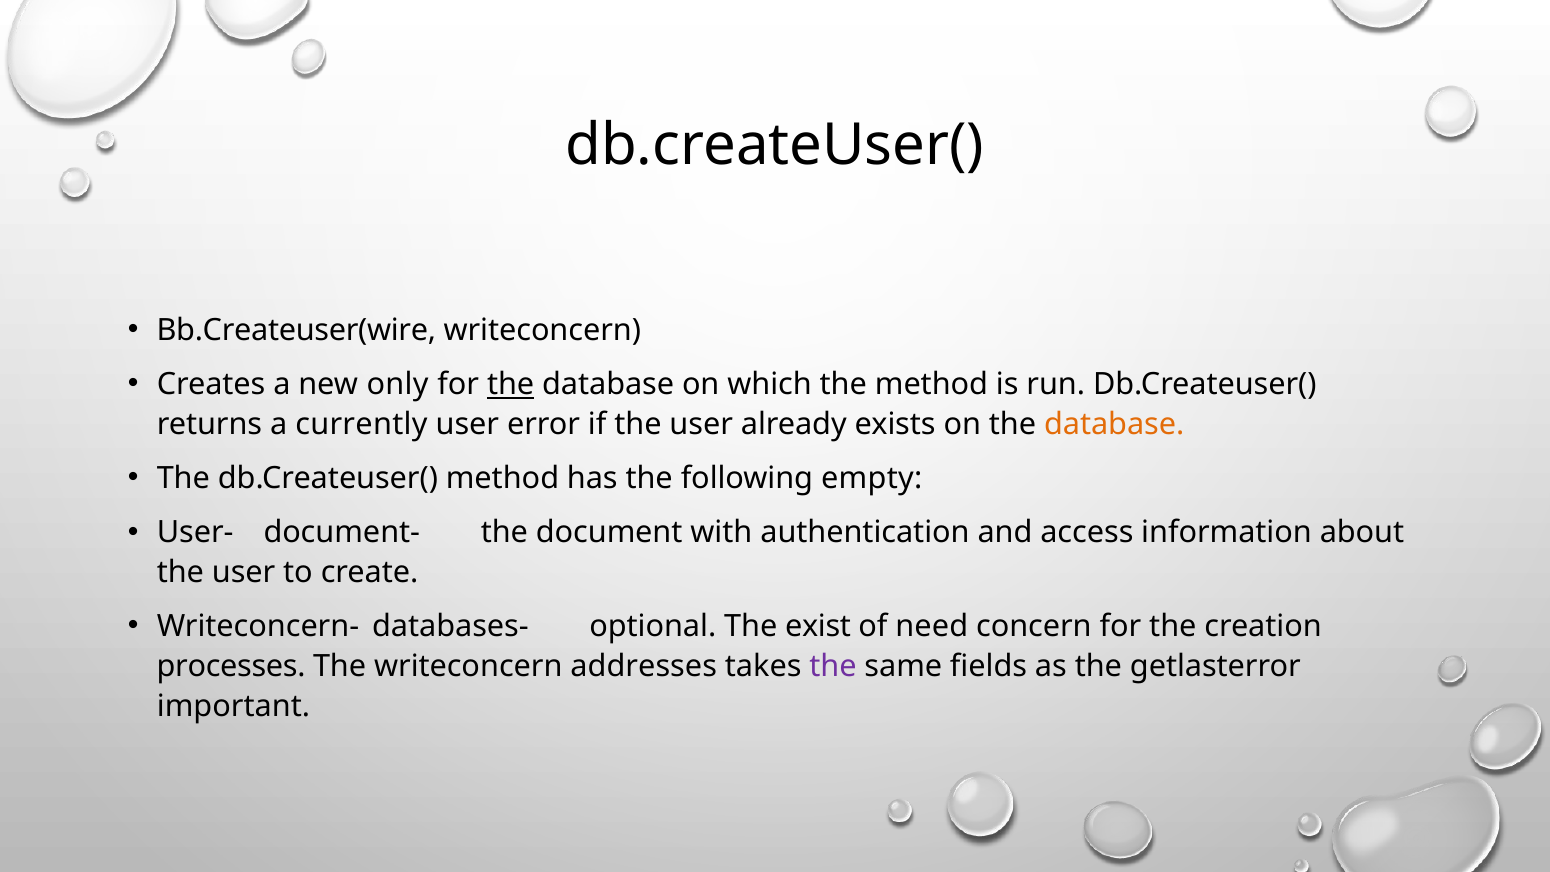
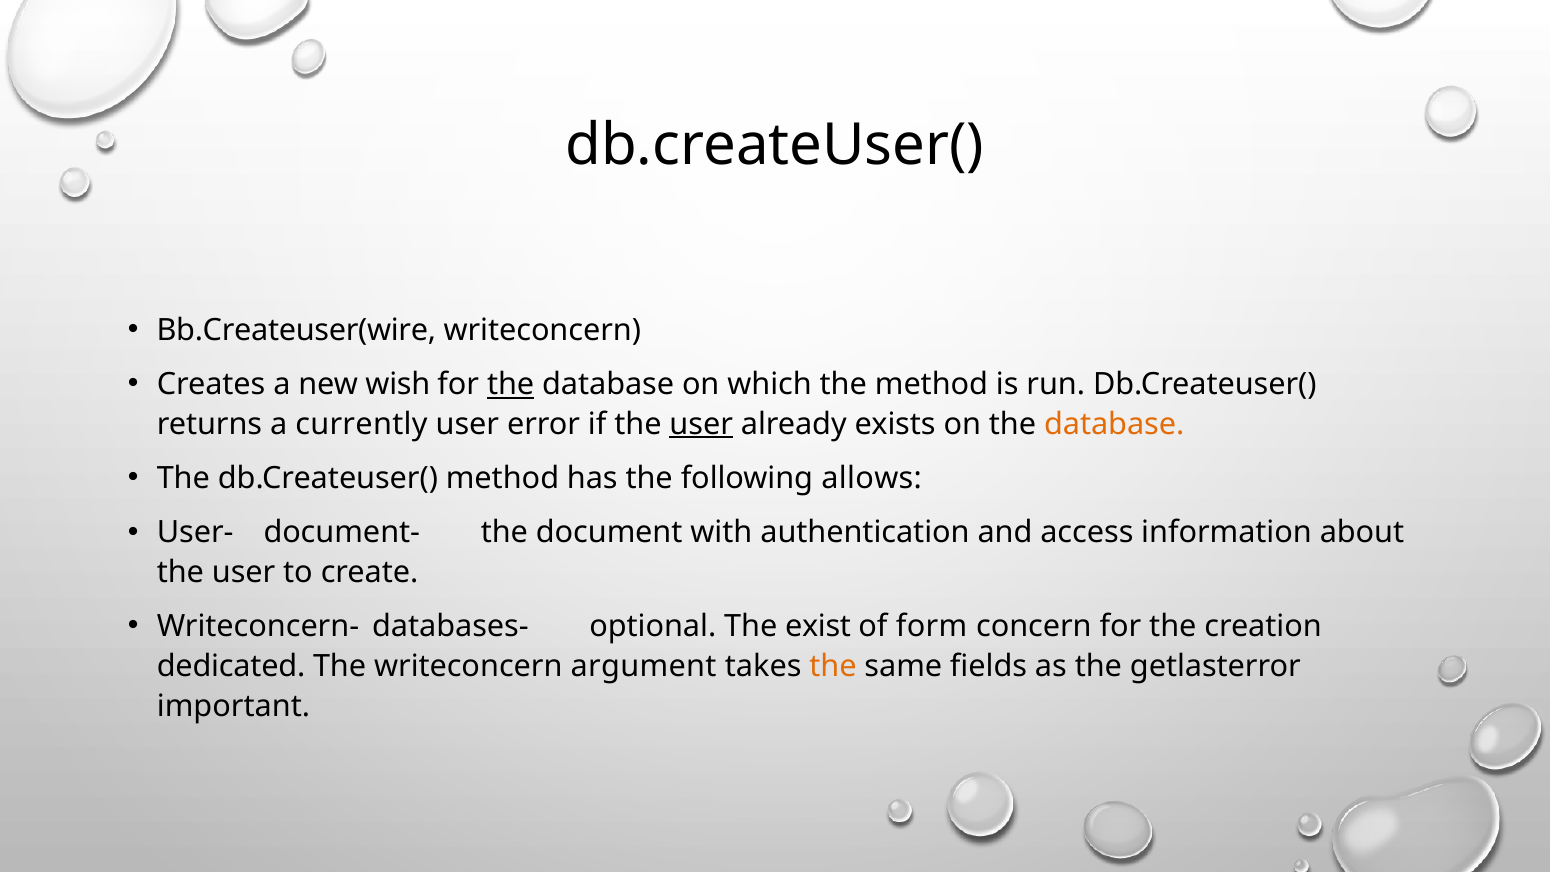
only: only -> wish
user at (701, 424) underline: none -> present
empty: empty -> allows
need: need -> form
processes: processes -> dedicated
addresses: addresses -> argument
the at (833, 666) colour: purple -> orange
